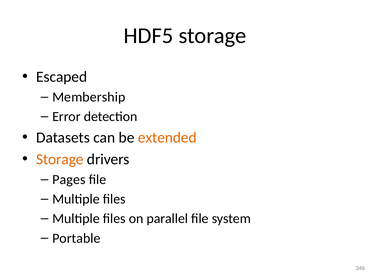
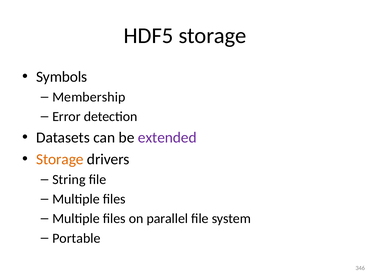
Escaped: Escaped -> Symbols
extended colour: orange -> purple
Pages: Pages -> String
